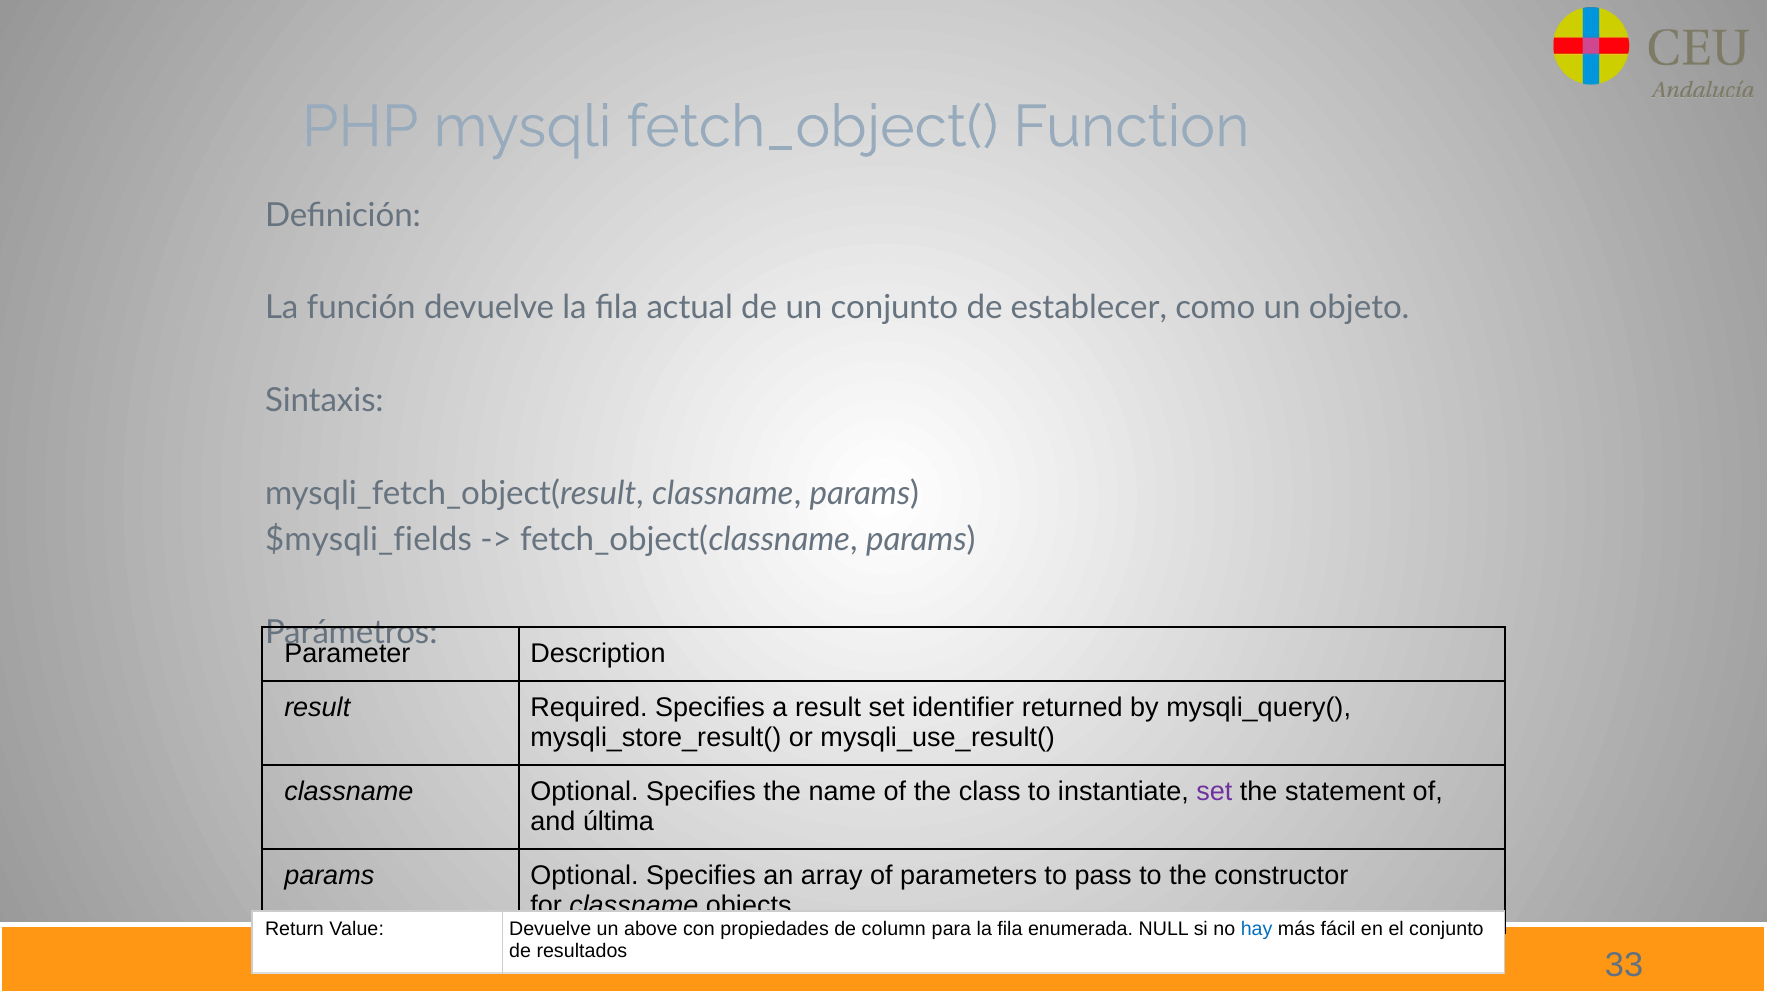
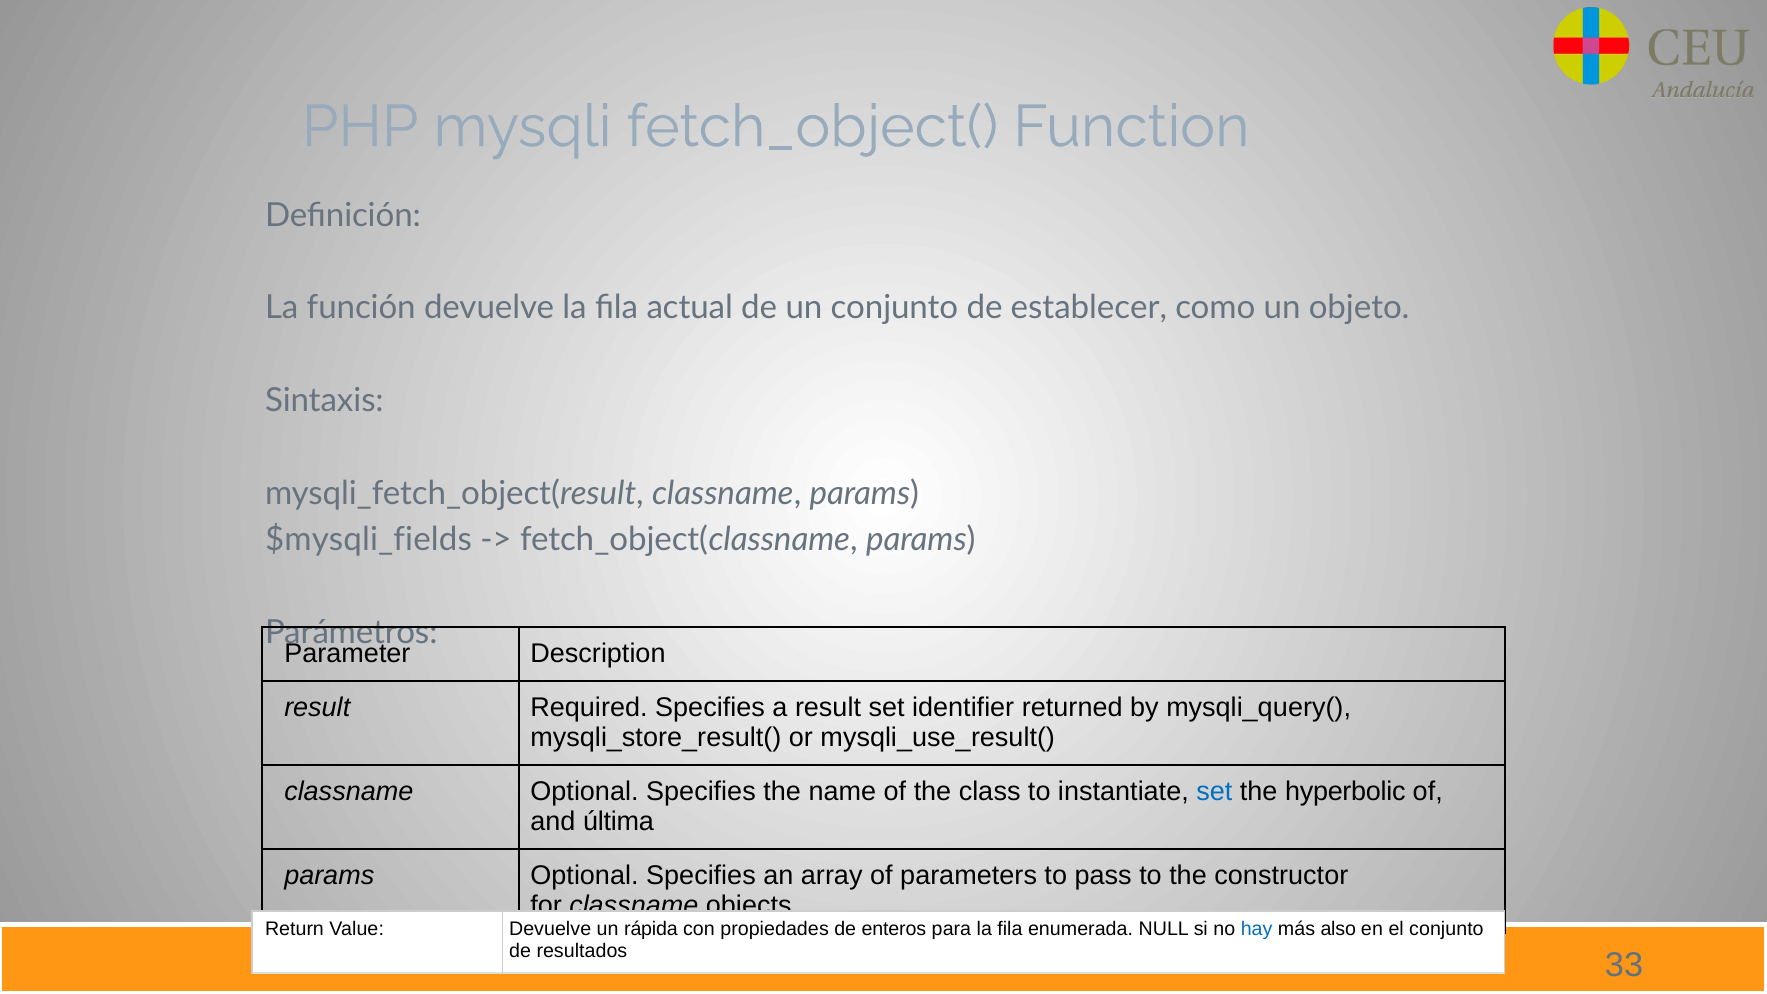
set at (1214, 791) colour: purple -> blue
statement: statement -> hyperbolic
above: above -> rápida
column: column -> enteros
fácil: fácil -> also
